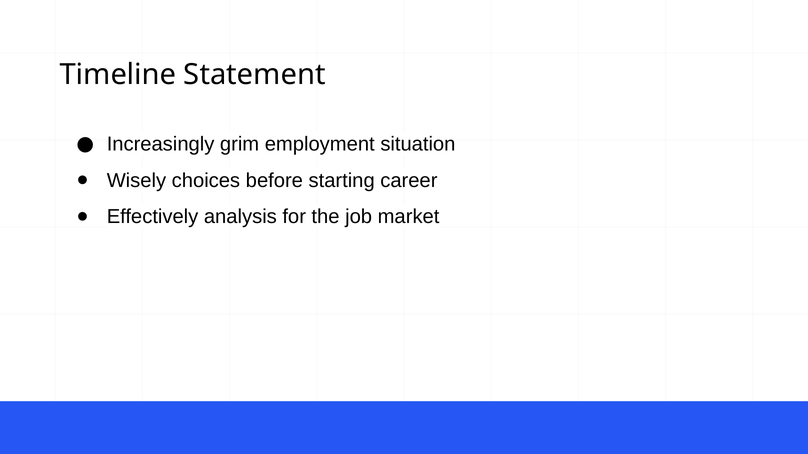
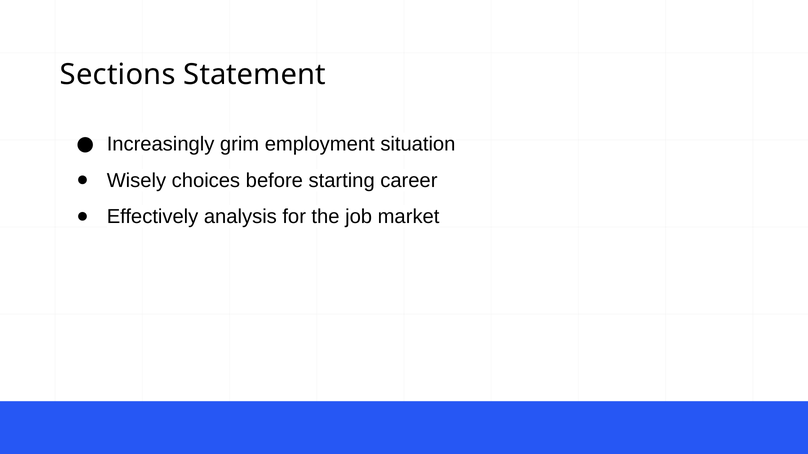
Timeline: Timeline -> Sections
